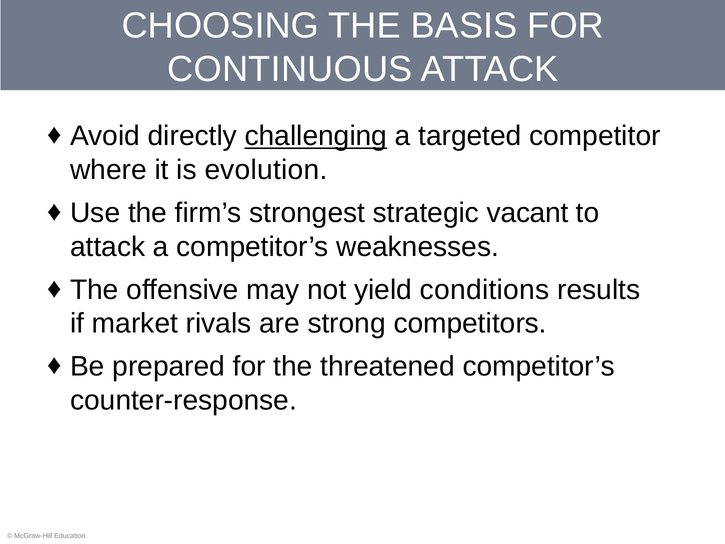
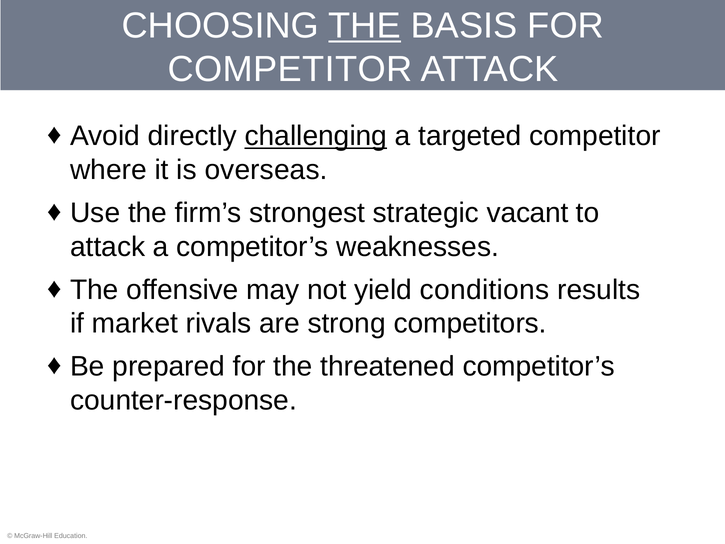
THE at (365, 26) underline: none -> present
CONTINUOUS at (290, 69): CONTINUOUS -> COMPETITOR
evolution: evolution -> overseas
